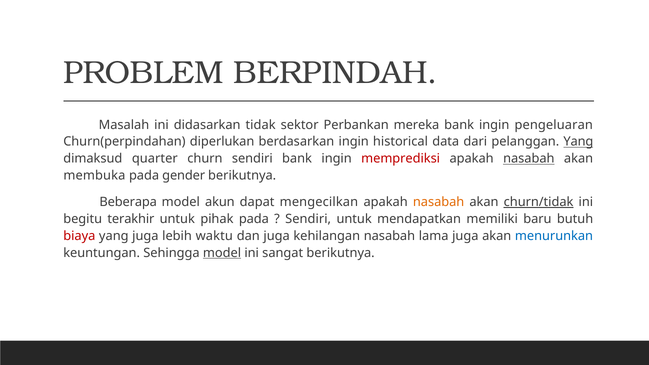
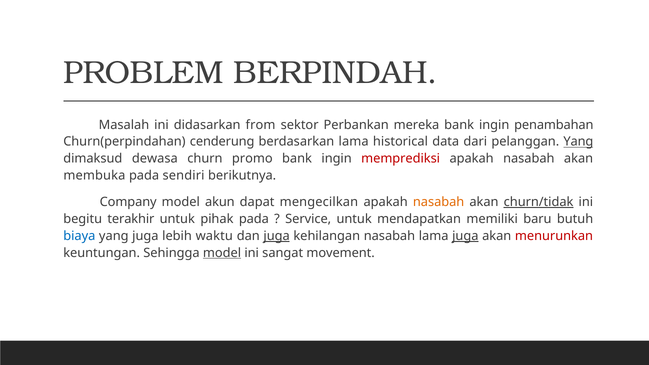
tidak: tidak -> from
pengeluaran: pengeluaran -> penambahan
diperlukan: diperlukan -> cenderung
berdasarkan ingin: ingin -> lama
quarter: quarter -> dewasa
churn sendiri: sendiri -> promo
nasabah at (529, 159) underline: present -> none
gender: gender -> sendiri
Beberapa: Beberapa -> Company
Sendiri at (308, 219): Sendiri -> Service
biaya colour: red -> blue
juga at (277, 236) underline: none -> present
juga at (465, 236) underline: none -> present
menurunkan colour: blue -> red
sangat berikutnya: berikutnya -> movement
